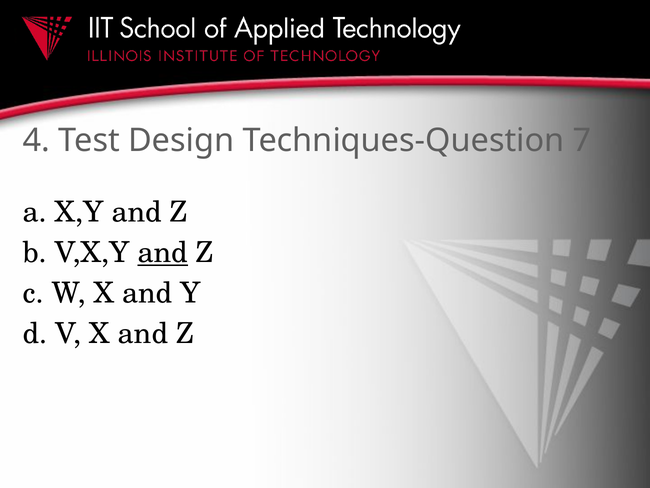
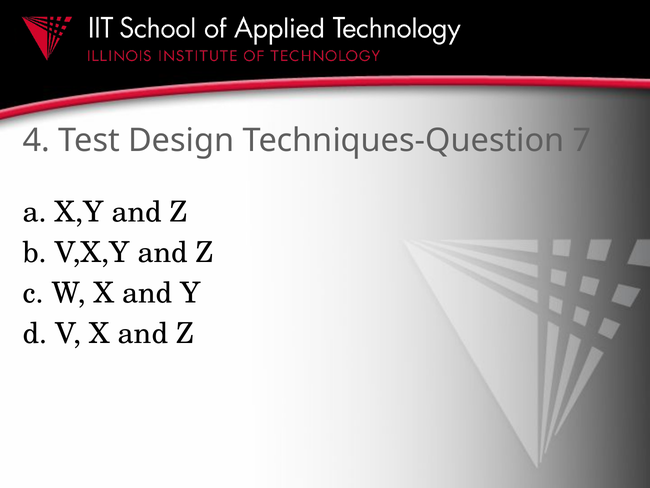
and at (163, 253) underline: present -> none
